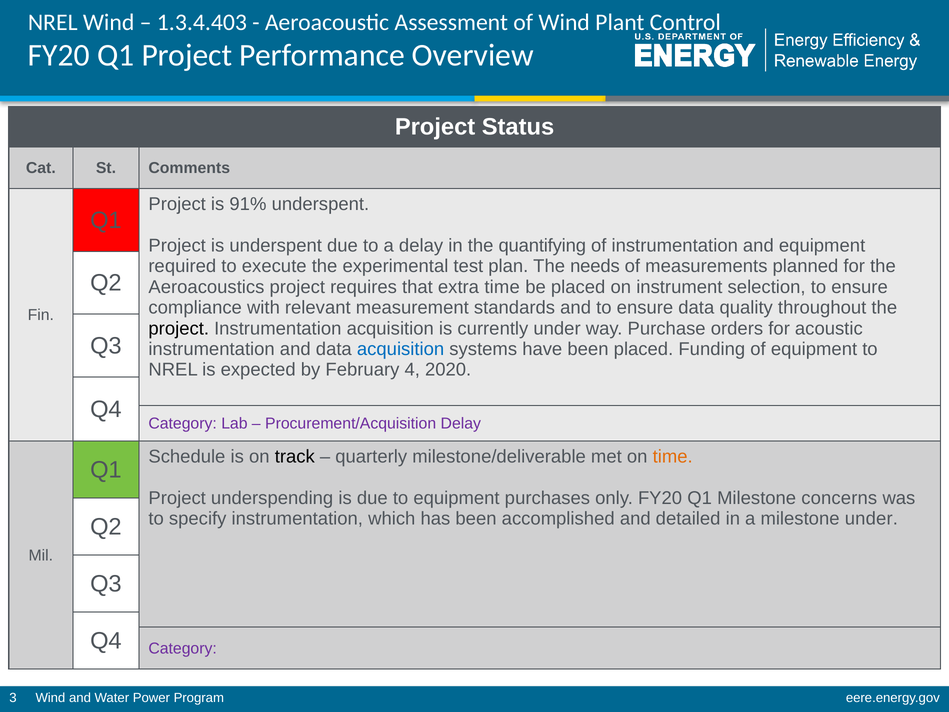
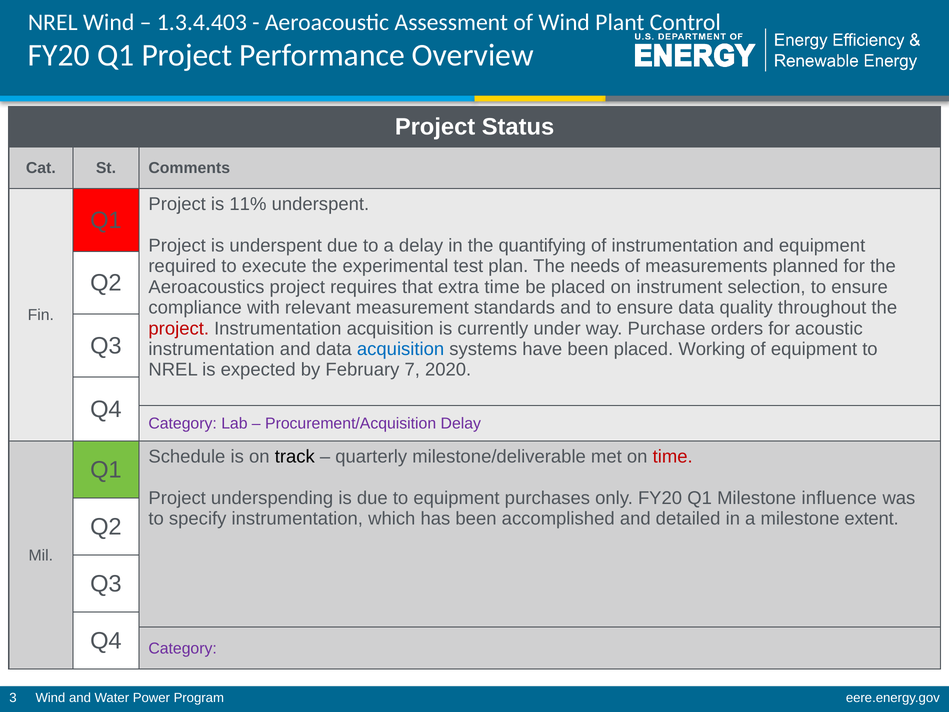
91%: 91% -> 11%
project at (179, 328) colour: black -> red
Funding: Funding -> Working
4: 4 -> 7
time at (673, 456) colour: orange -> red
concerns: concerns -> influence
milestone under: under -> extent
